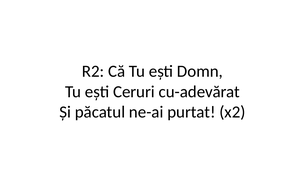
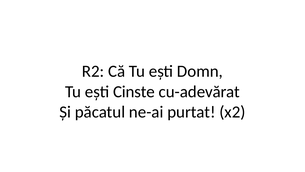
Ceruri: Ceruri -> Cinste
